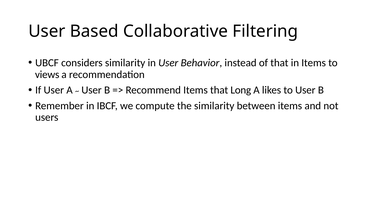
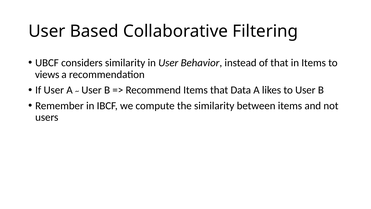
Long: Long -> Data
